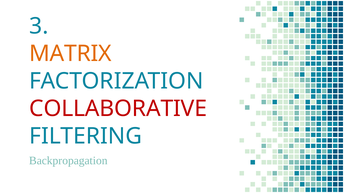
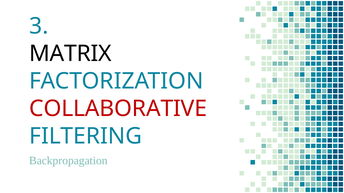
MATRIX colour: orange -> black
